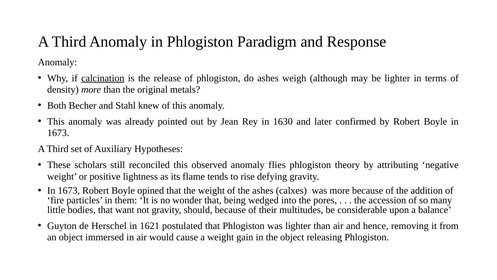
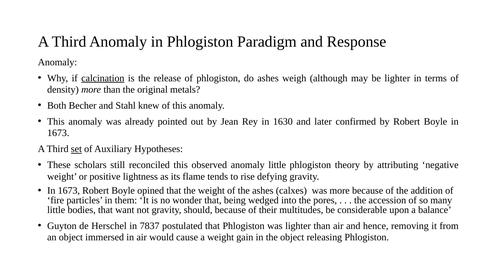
set underline: none -> present
anomaly flies: flies -> little
1621: 1621 -> 7837
